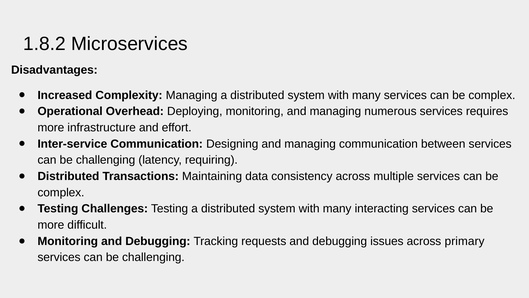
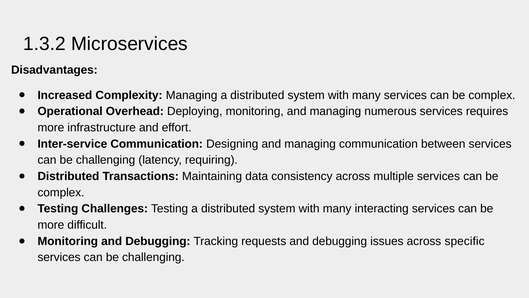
1.8.2: 1.8.2 -> 1.3.2
primary: primary -> specific
